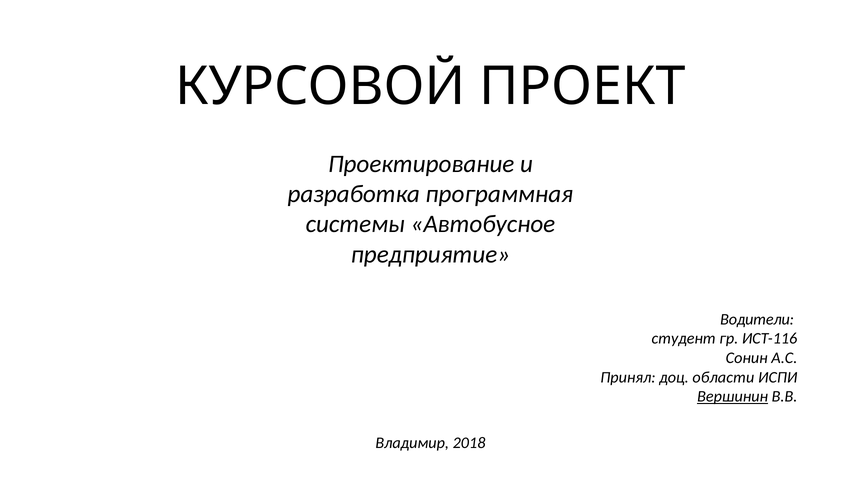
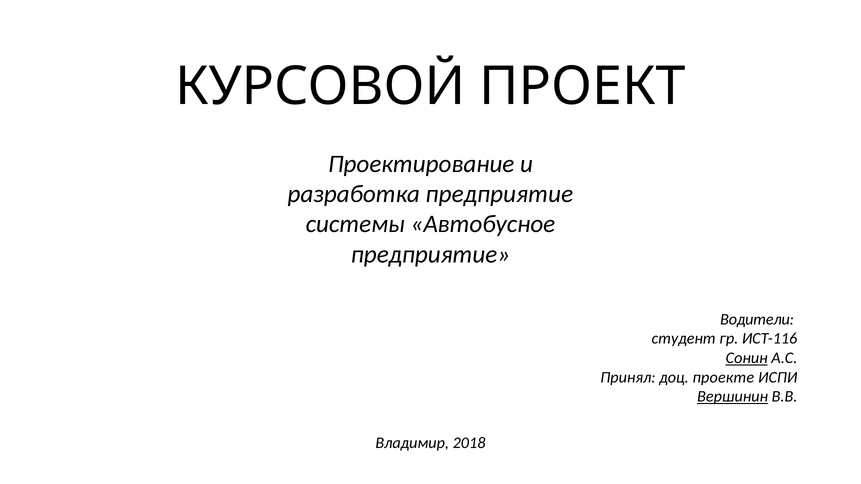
разработка программная: программная -> предприятие
Сонин underline: none -> present
области: области -> проекте
